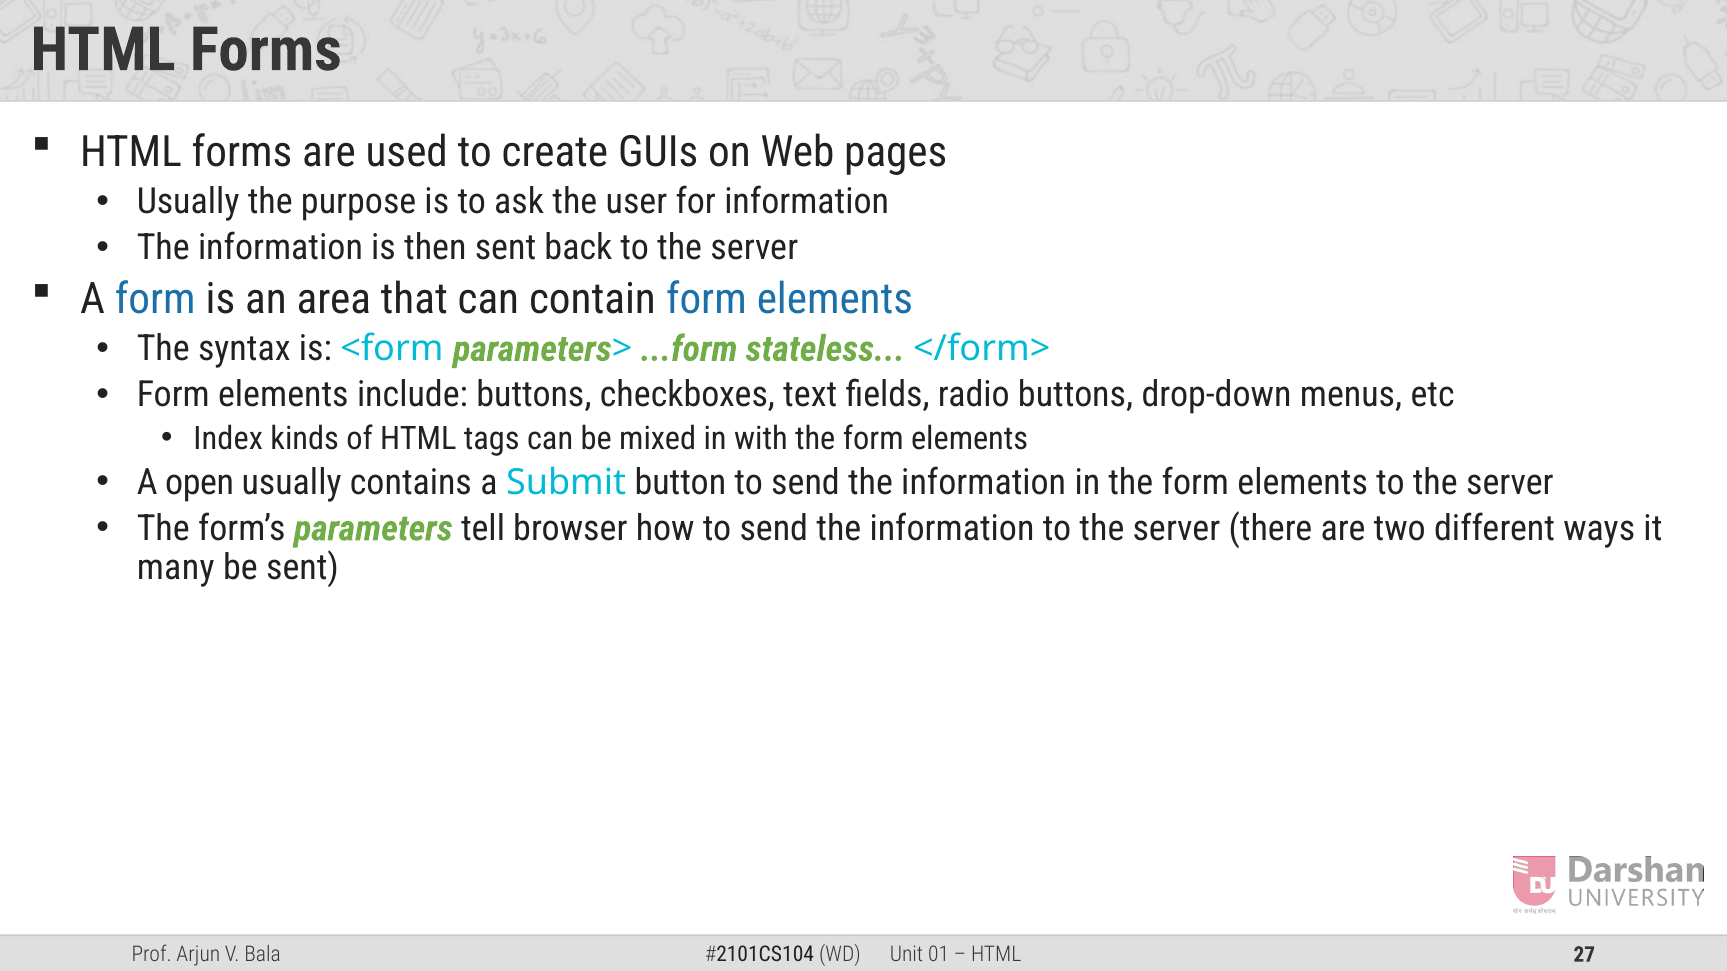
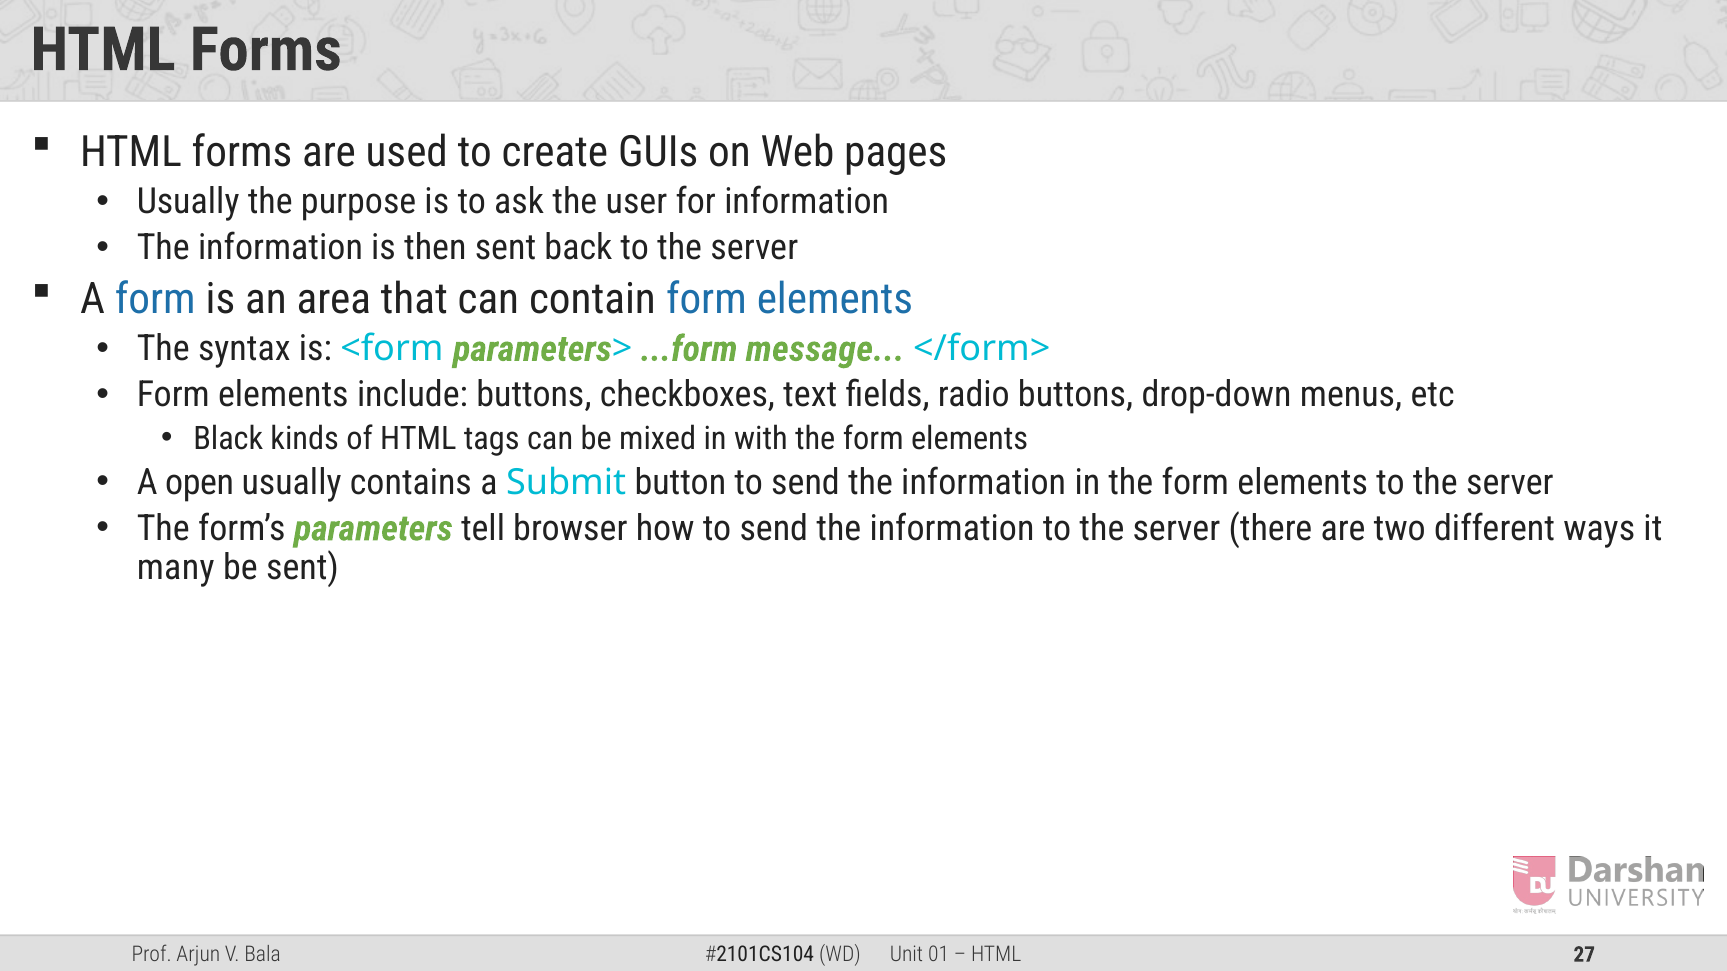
stateless: stateless -> message
Index: Index -> Black
